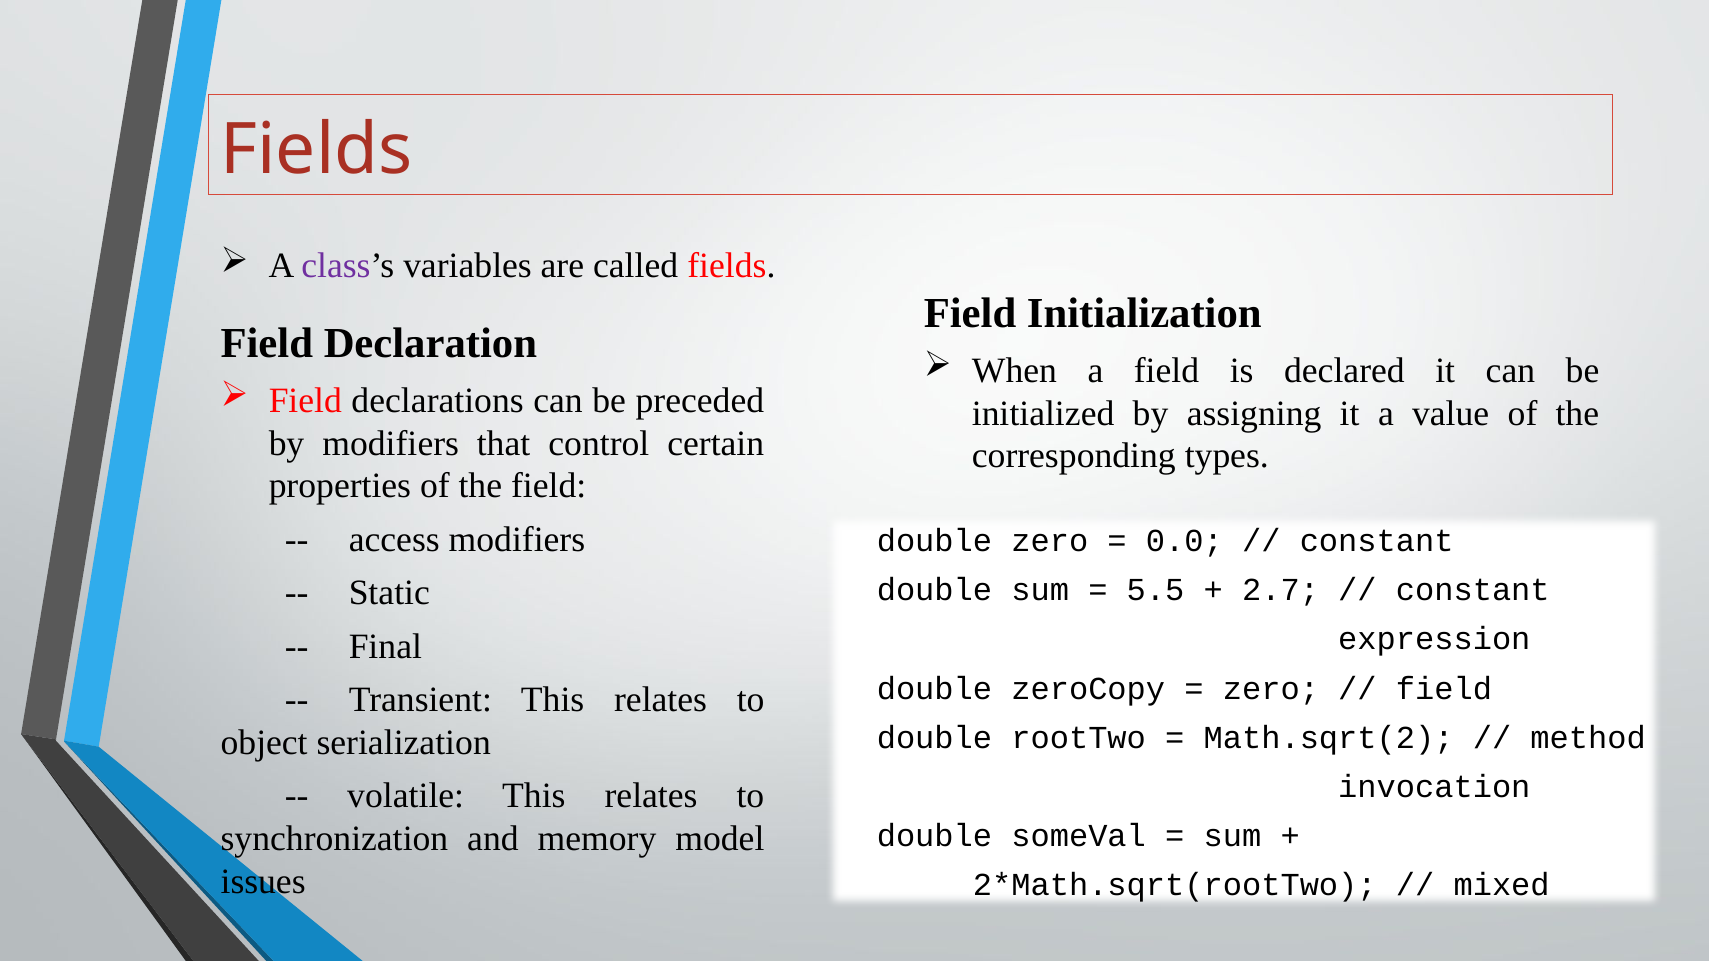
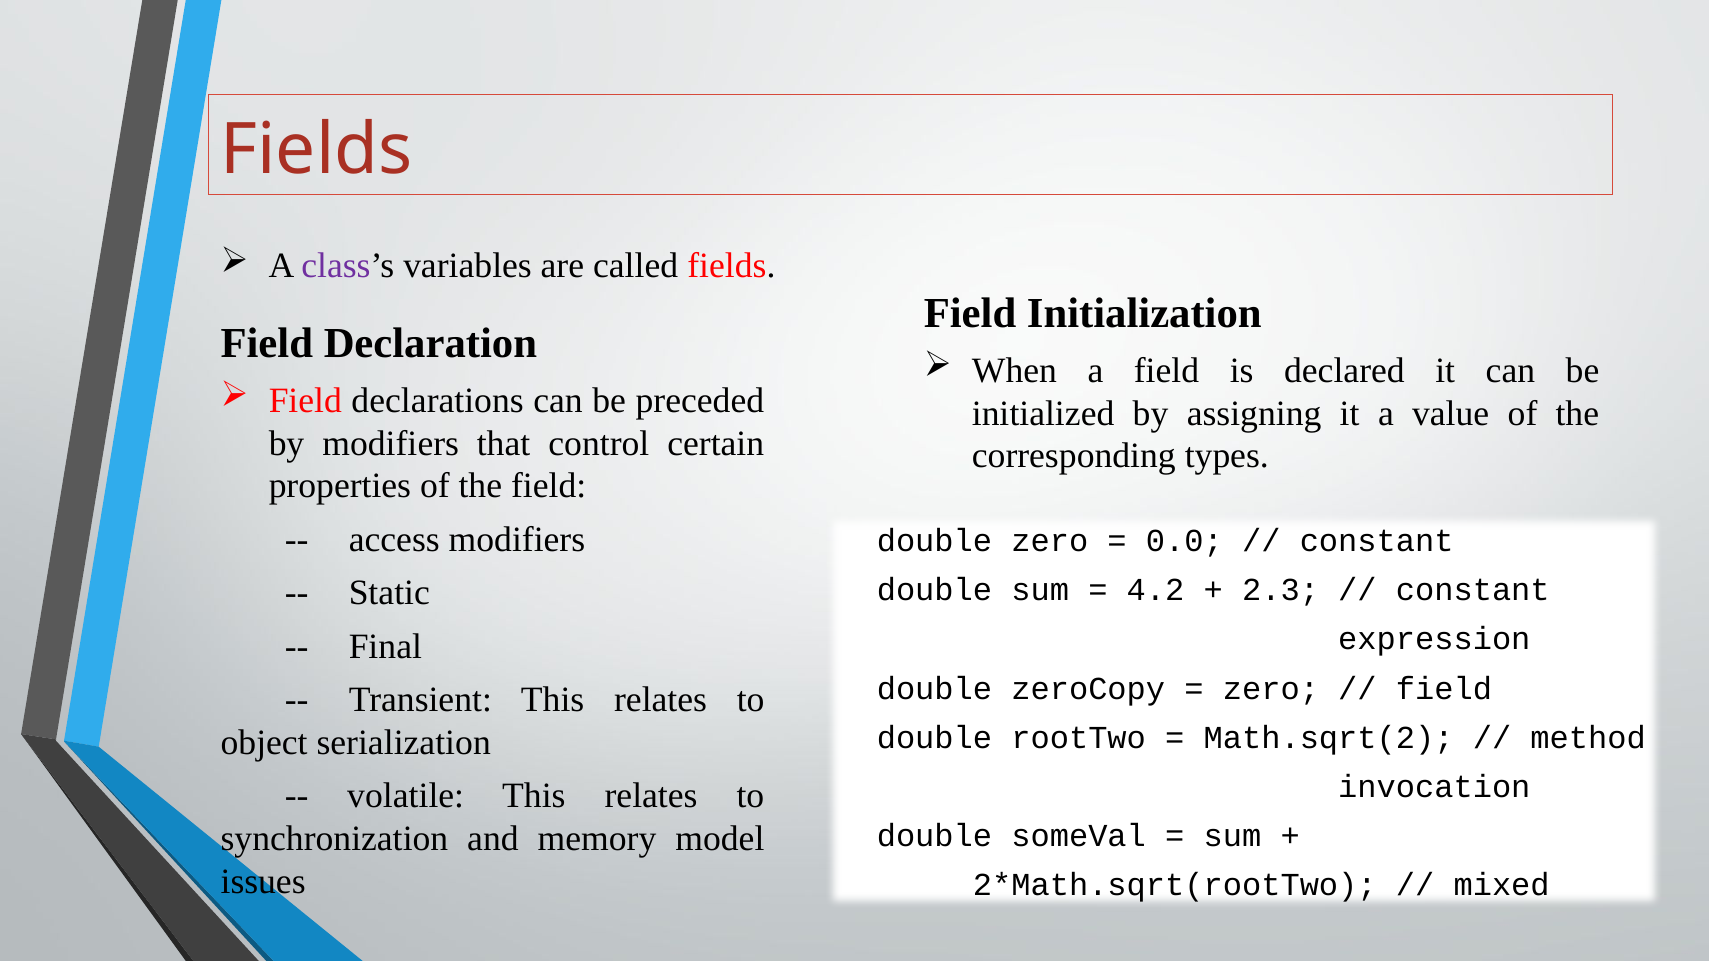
5.5: 5.5 -> 4.2
2.7: 2.7 -> 2.3
